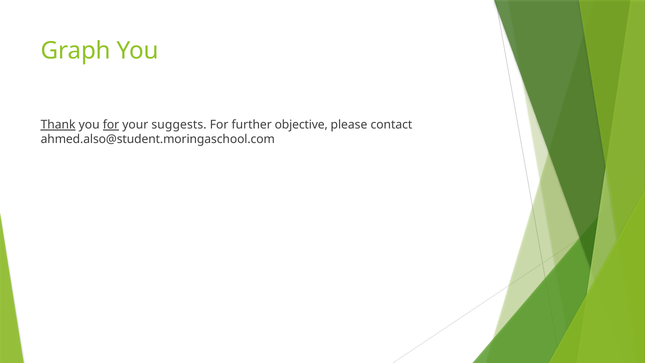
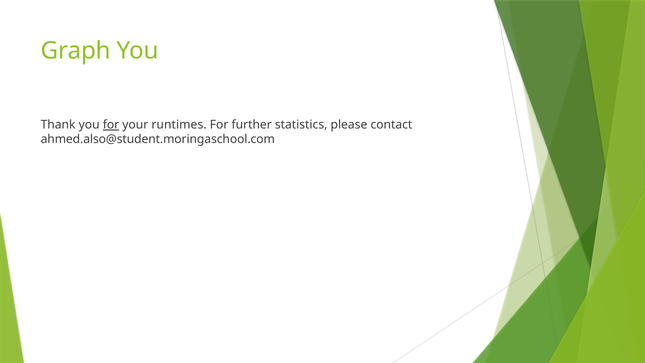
Thank underline: present -> none
suggests: suggests -> runtimes
objective: objective -> statistics
